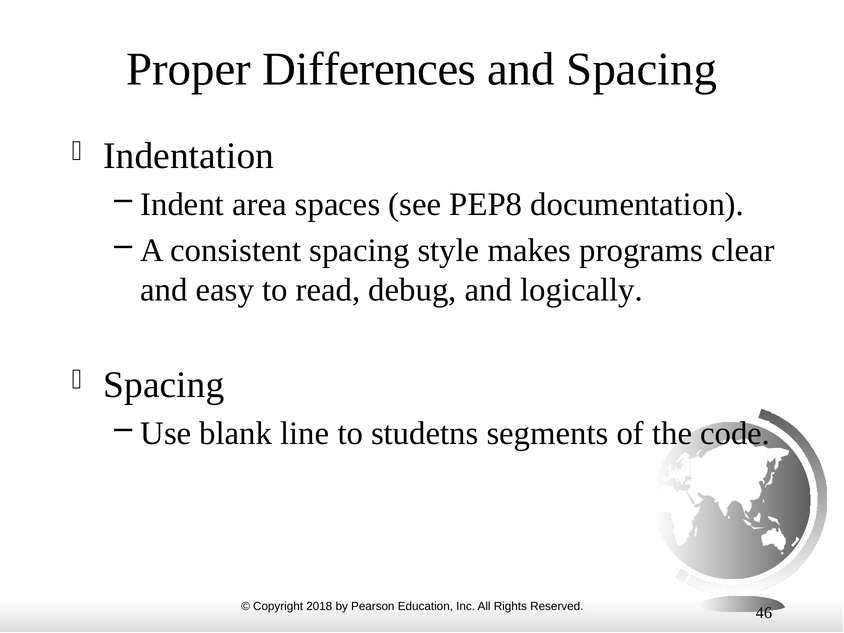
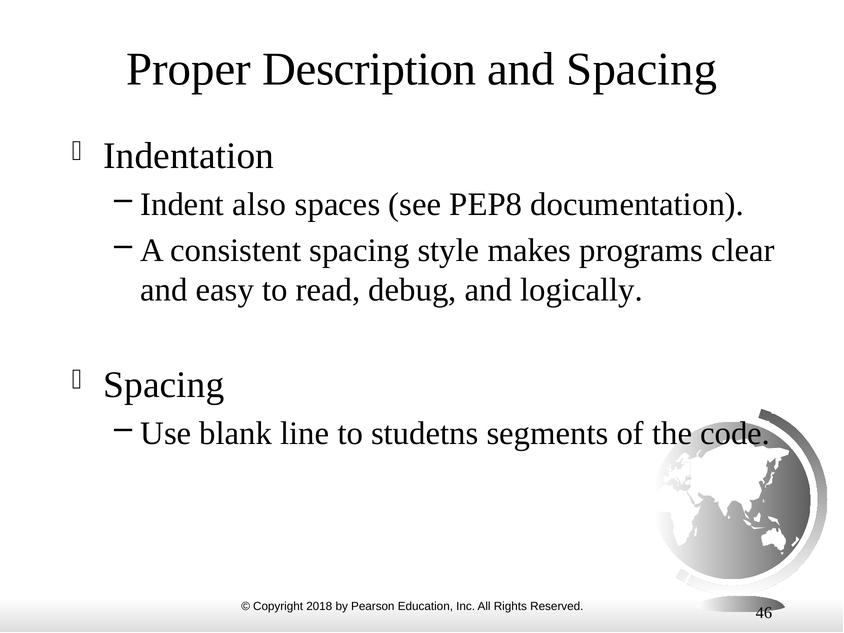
Differences: Differences -> Description
area: area -> also
